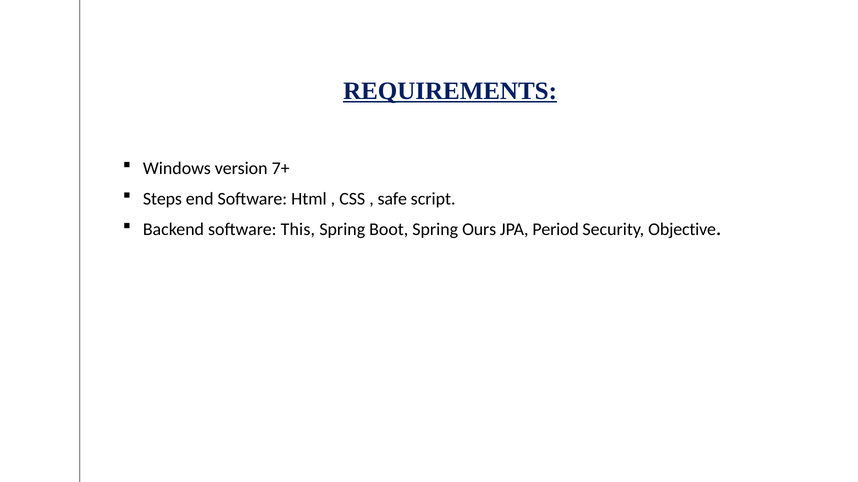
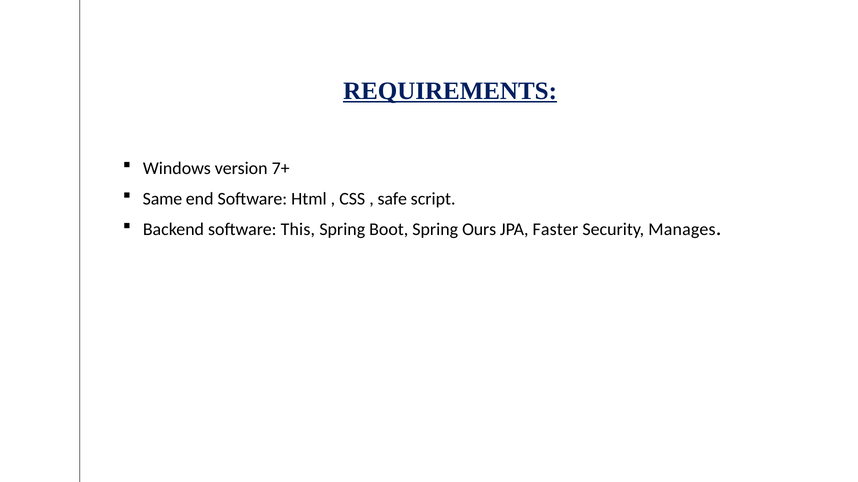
Steps: Steps -> Same
Period: Period -> Faster
Objective: Objective -> Manages
